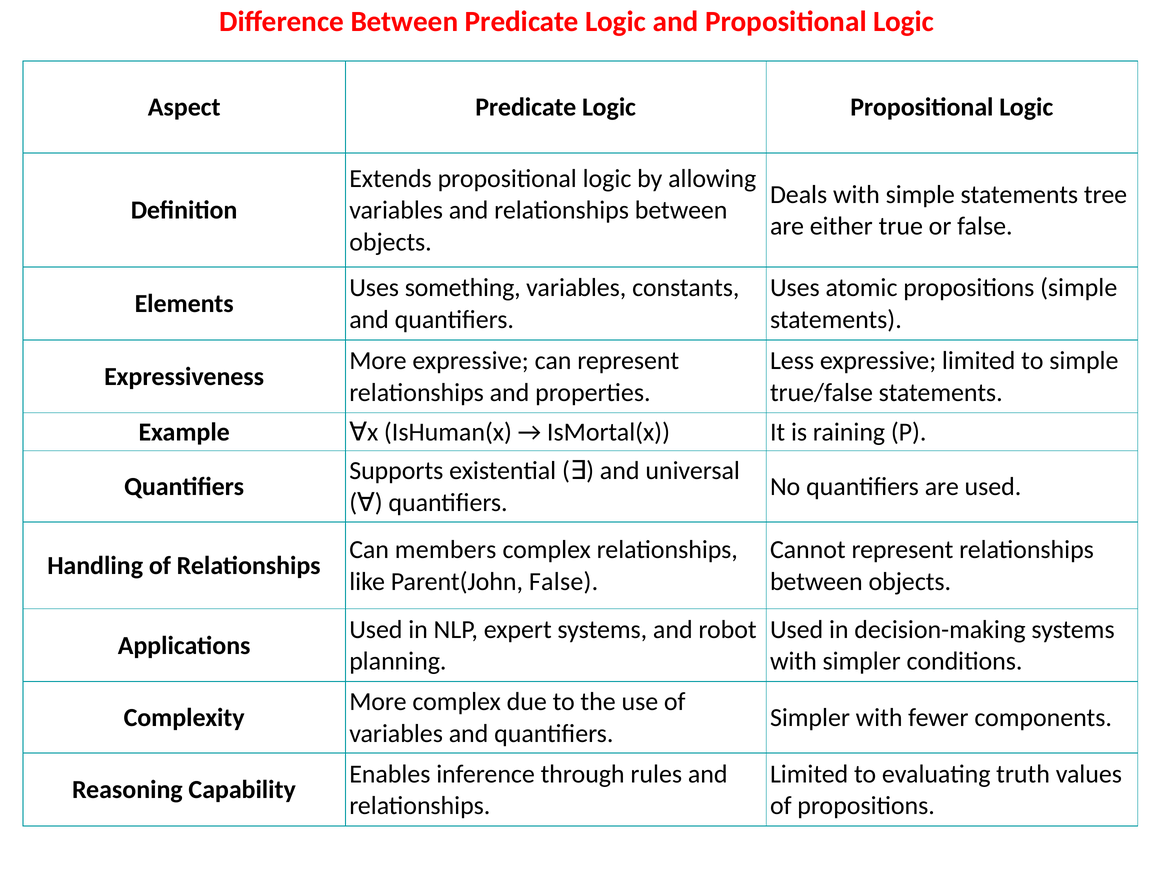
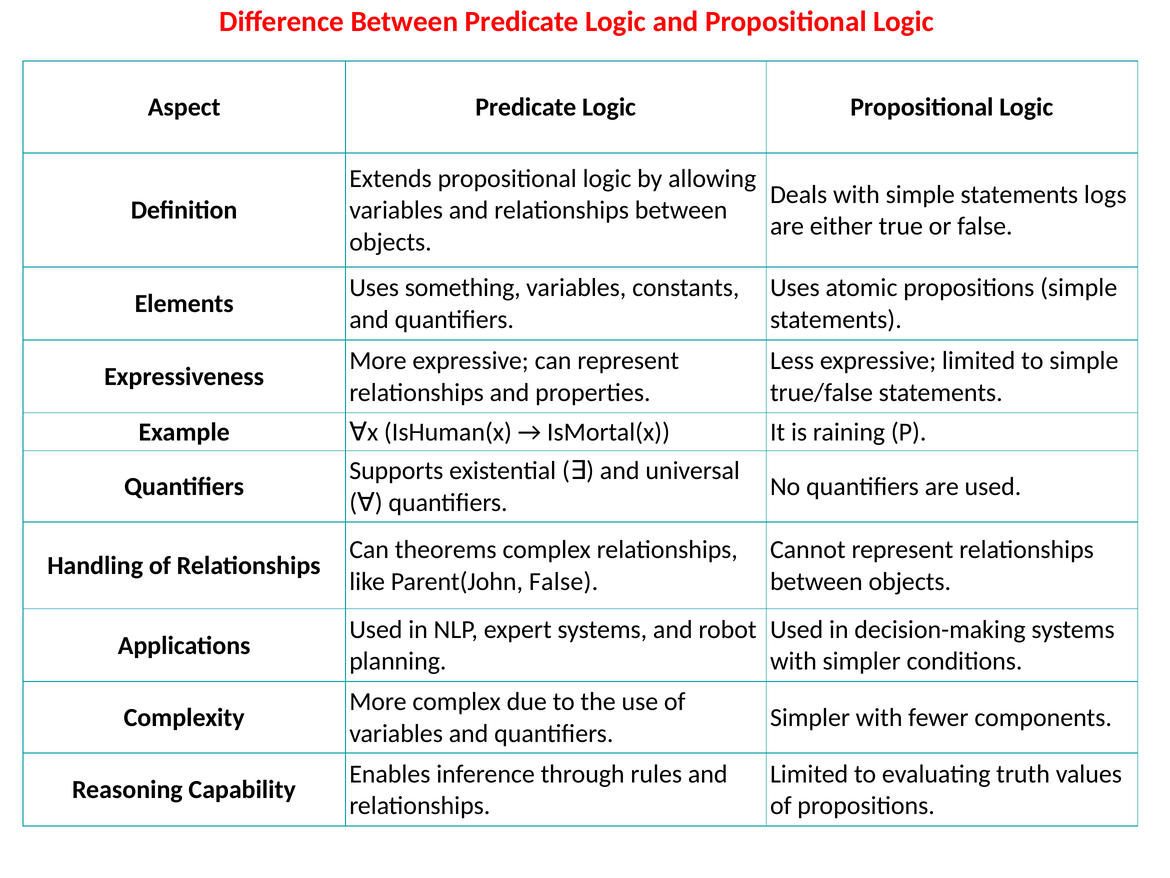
tree: tree -> logs
members: members -> theorems
